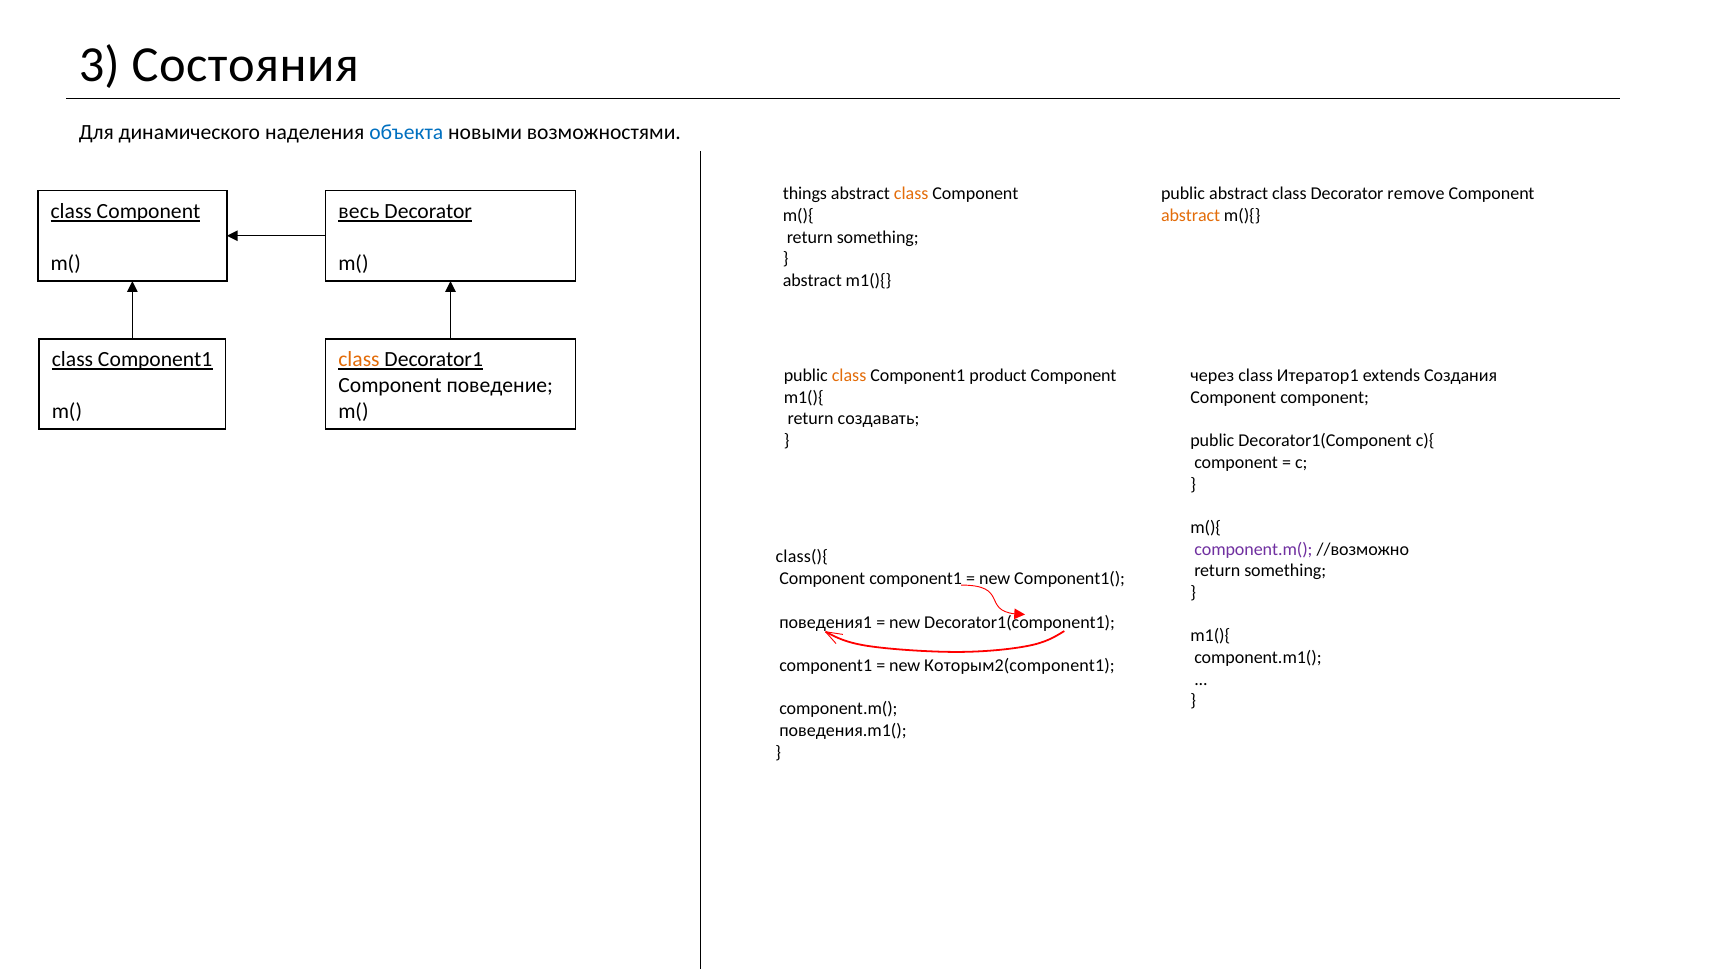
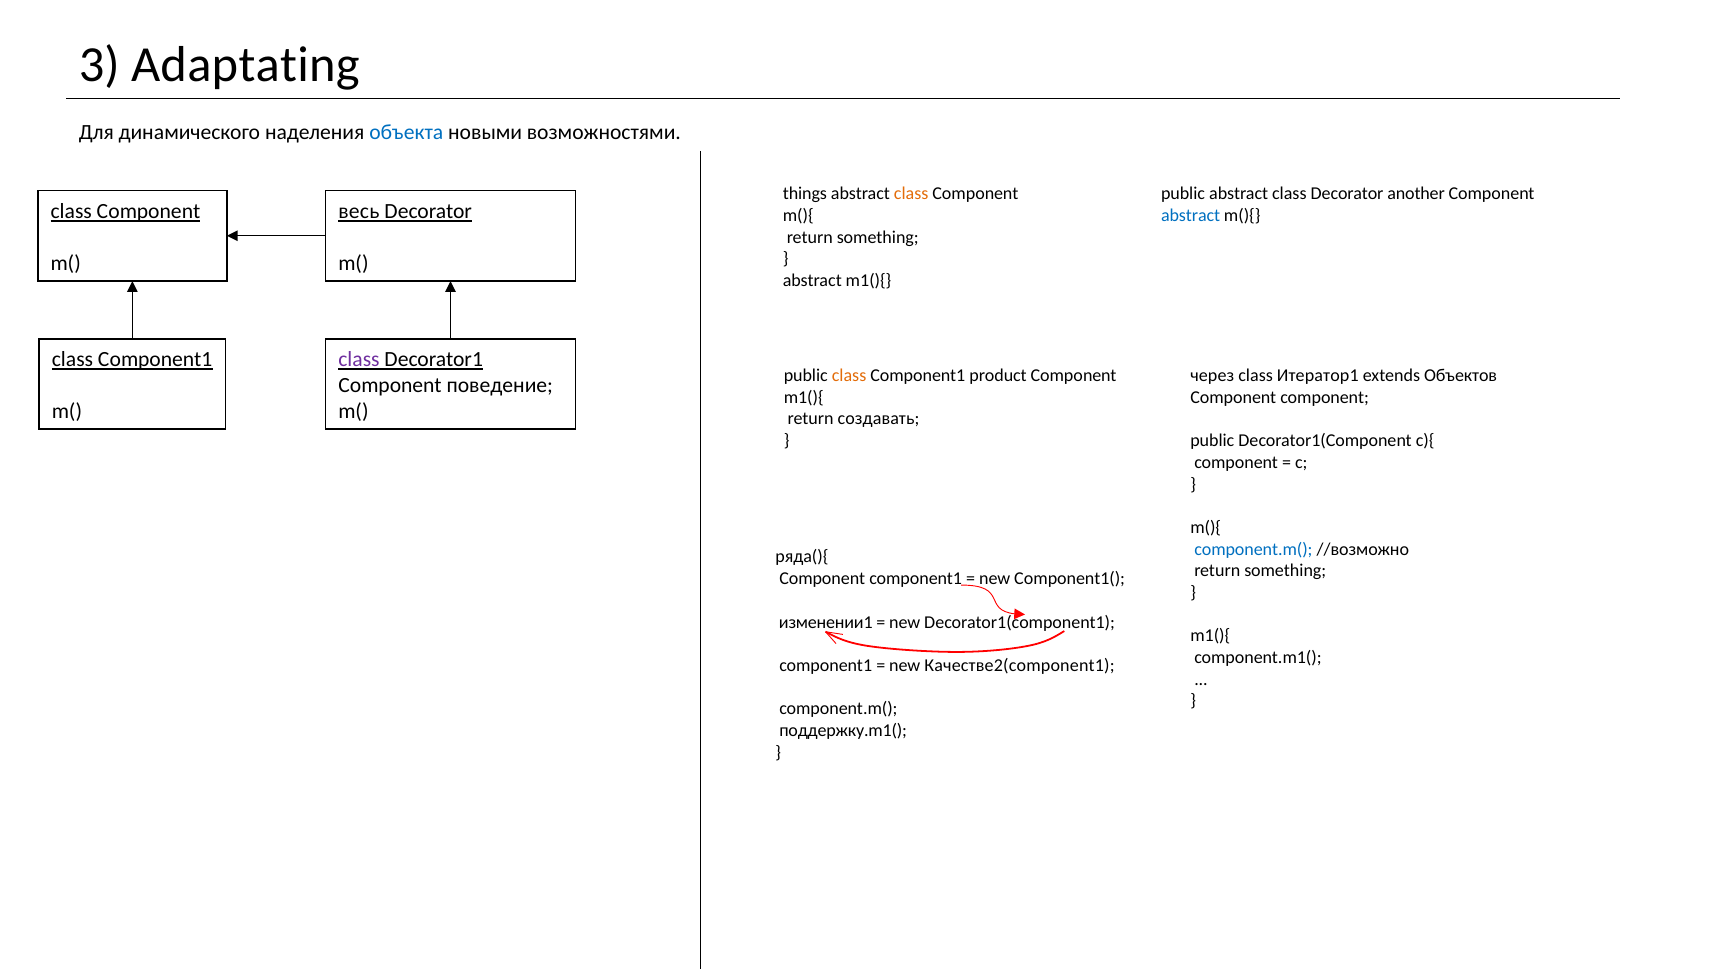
Состояния: Состояния -> Adaptating
remove: remove -> another
abstract at (1191, 215) colour: orange -> blue
class at (359, 359) colour: orange -> purple
Создания: Создания -> Объектов
component.m( at (1253, 549) colour: purple -> blue
class(){: class(){ -> ряда(){
поведения1: поведения1 -> изменении1
Которым2(component1: Которым2(component1 -> Качестве2(component1
поведения.m1(: поведения.m1( -> поддержку.m1(
